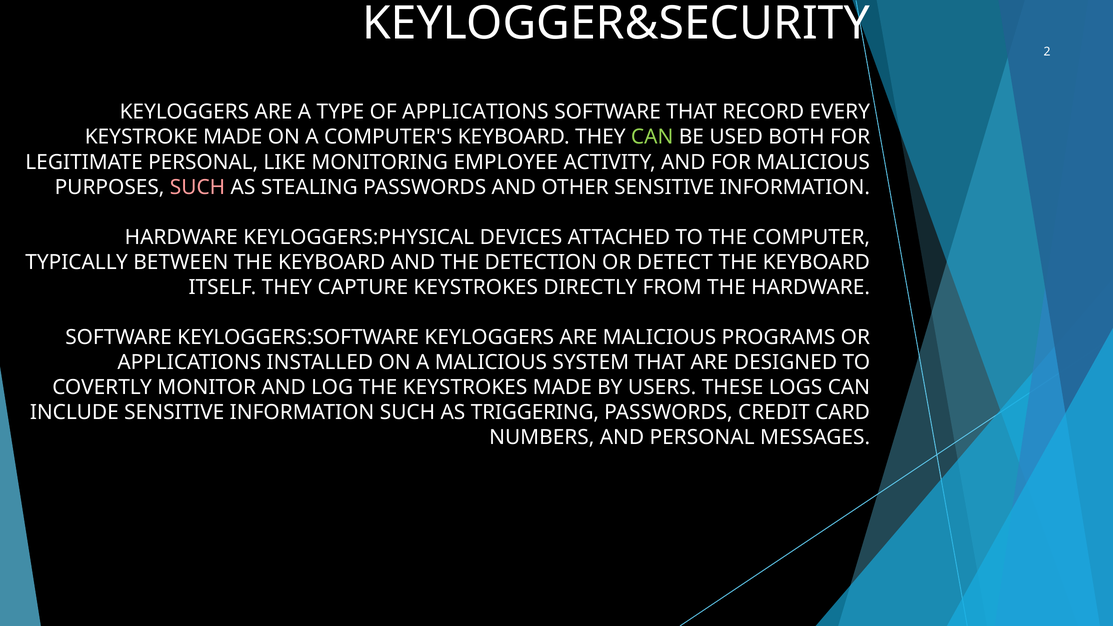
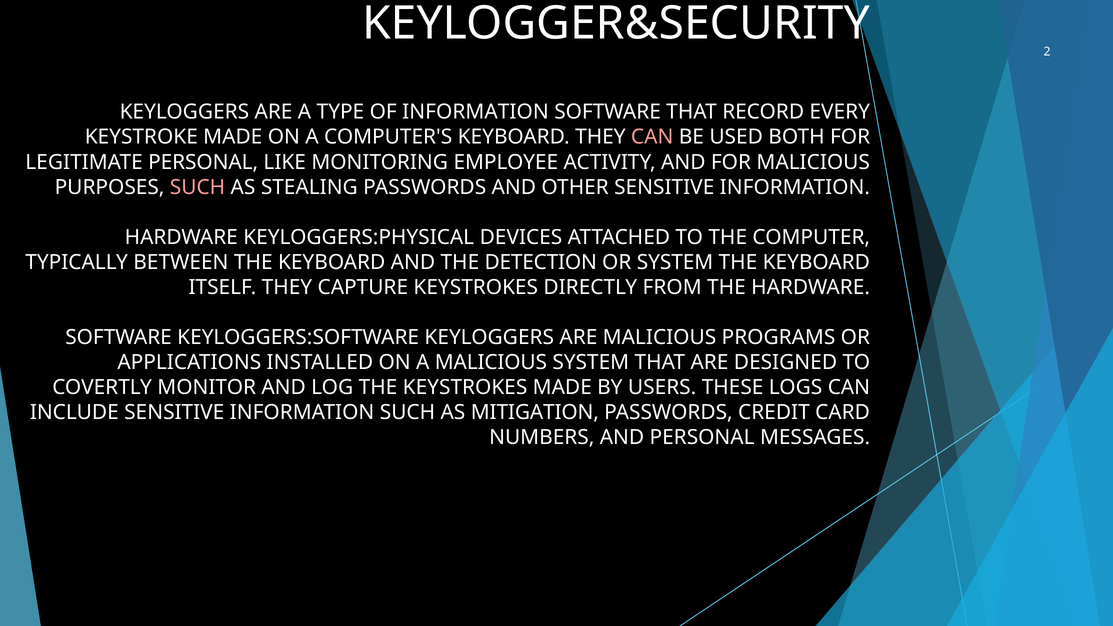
OF APPLICATIONS: APPLICATIONS -> INFORMATION
CAN at (652, 137) colour: light green -> pink
OR DETECT: DETECT -> SYSTEM
TRIGGERING: TRIGGERING -> MITIGATION
